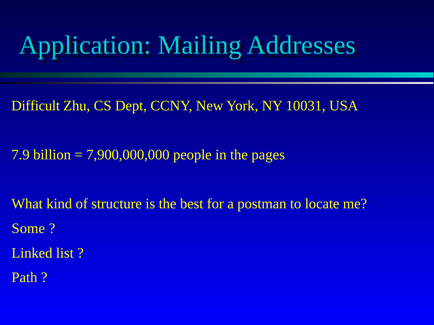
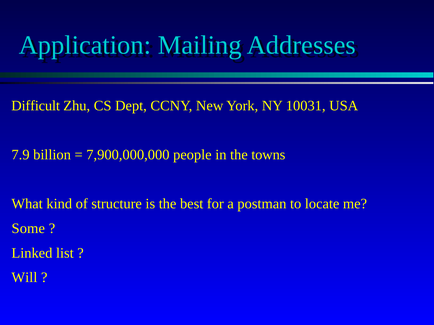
pages: pages -> towns
Path: Path -> Will
